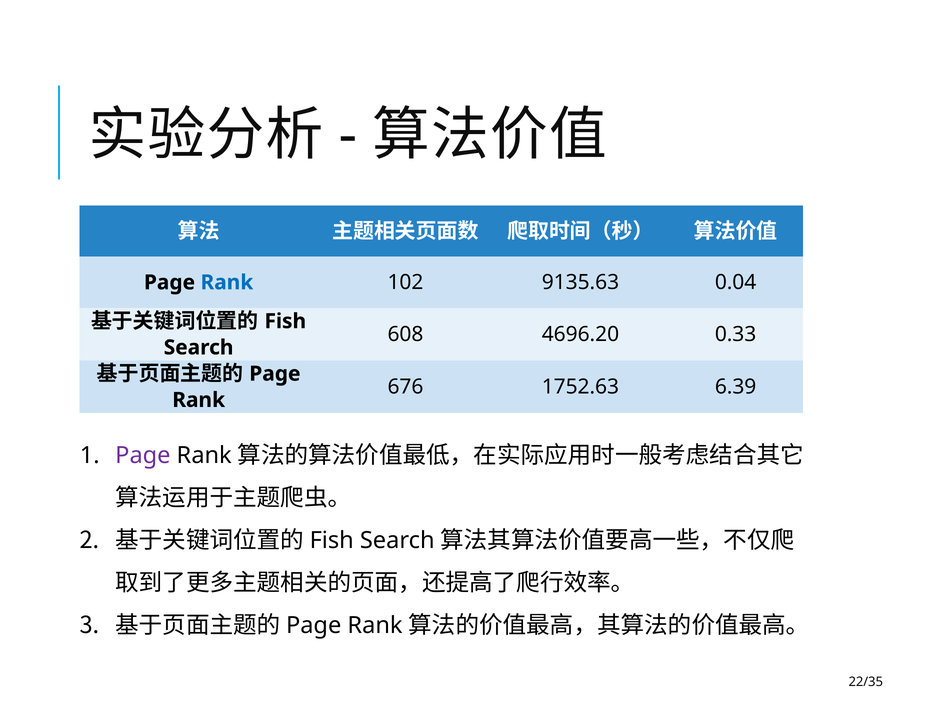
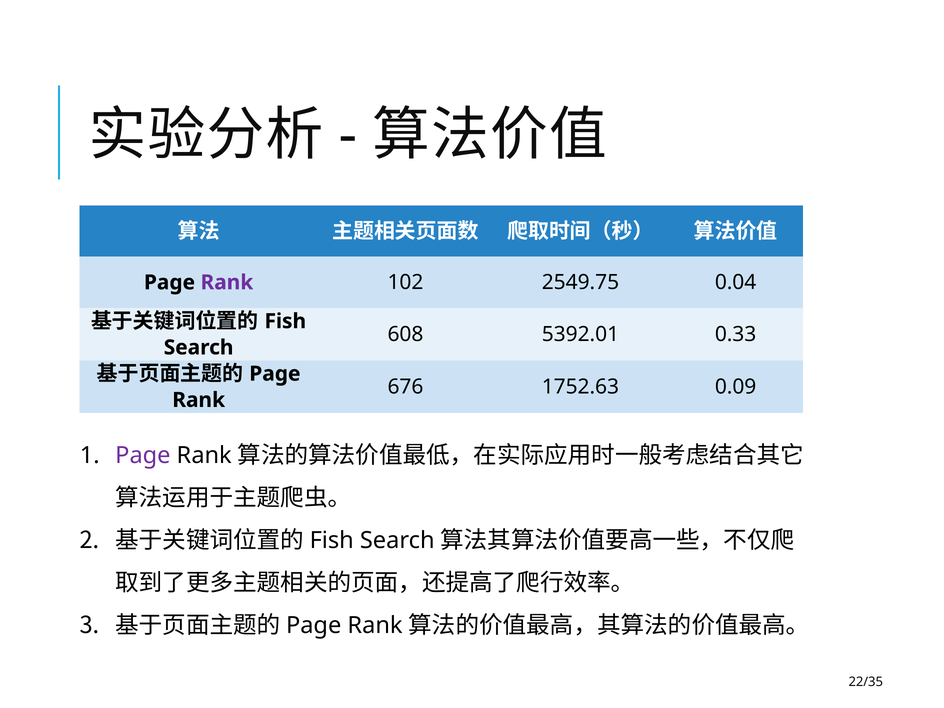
Rank at (227, 282) colour: blue -> purple
9135.63: 9135.63 -> 2549.75
4696.20: 4696.20 -> 5392.01
6.39: 6.39 -> 0.09
